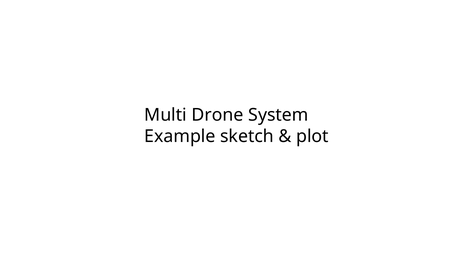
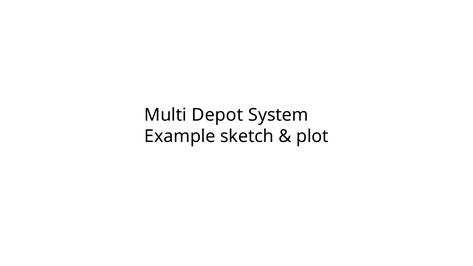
Drone: Drone -> Depot
